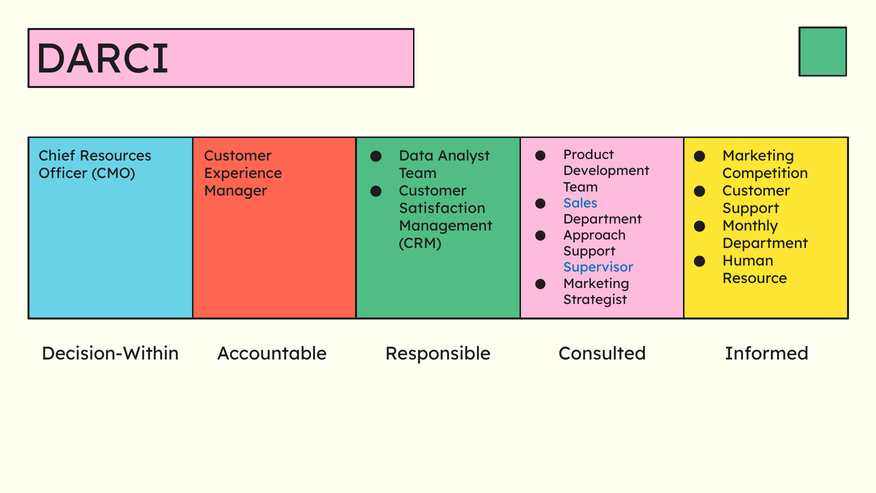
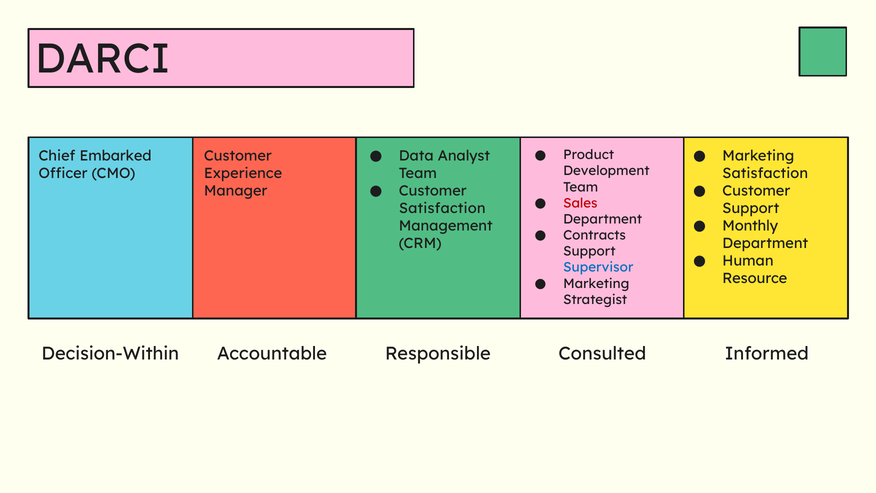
Resources: Resources -> Embarked
Competition at (765, 173): Competition -> Satisfaction
Sales colour: blue -> red
Approach: Approach -> Contracts
